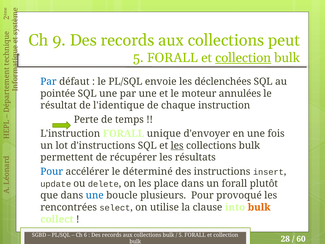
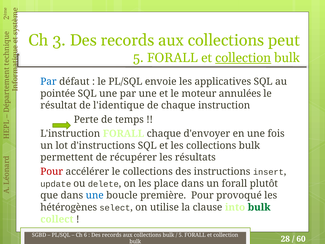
9: 9 -> 3
déclenchées: déclenchées -> applicatives
FORALL unique: unique -> chaque
les at (177, 145) underline: present -> none
Pour at (52, 171) colour: blue -> red
le déterminé: déterminé -> collections
plusieurs: plusieurs -> première
rencontrées: rencontrées -> hétérogènes
bulk at (259, 207) colour: orange -> green
